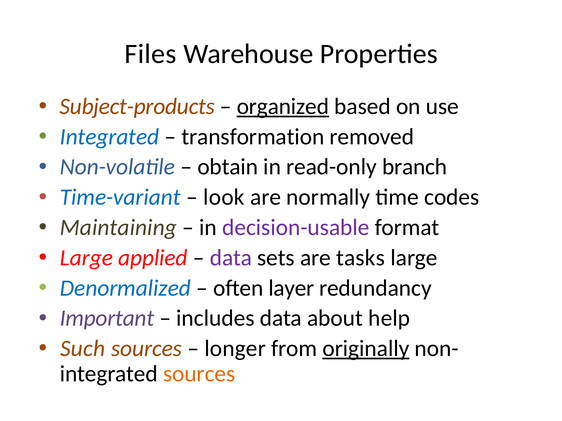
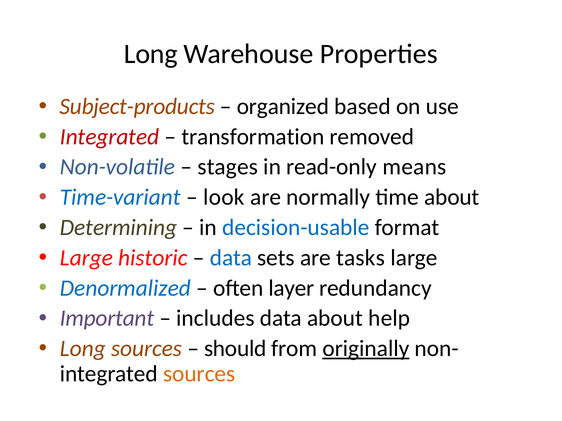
Files at (150, 54): Files -> Long
organized underline: present -> none
Integrated at (110, 137) colour: blue -> red
obtain: obtain -> stages
branch: branch -> means
time codes: codes -> about
Maintaining: Maintaining -> Determining
decision-usable colour: purple -> blue
applied: applied -> historic
data at (231, 258) colour: purple -> blue
Such at (83, 349): Such -> Long
longer: longer -> should
